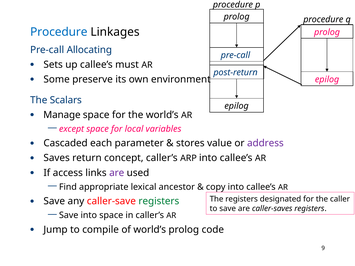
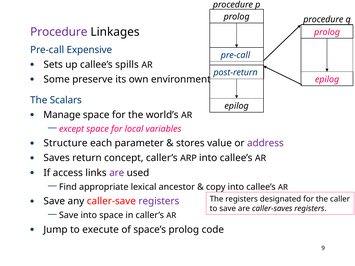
Procedure at (59, 32) colour: blue -> purple
Allocating: Allocating -> Expensive
must: must -> spills
Cascaded: Cascaded -> Structure
registers at (159, 201) colour: green -> purple
compile: compile -> execute
of world’s: world’s -> space’s
